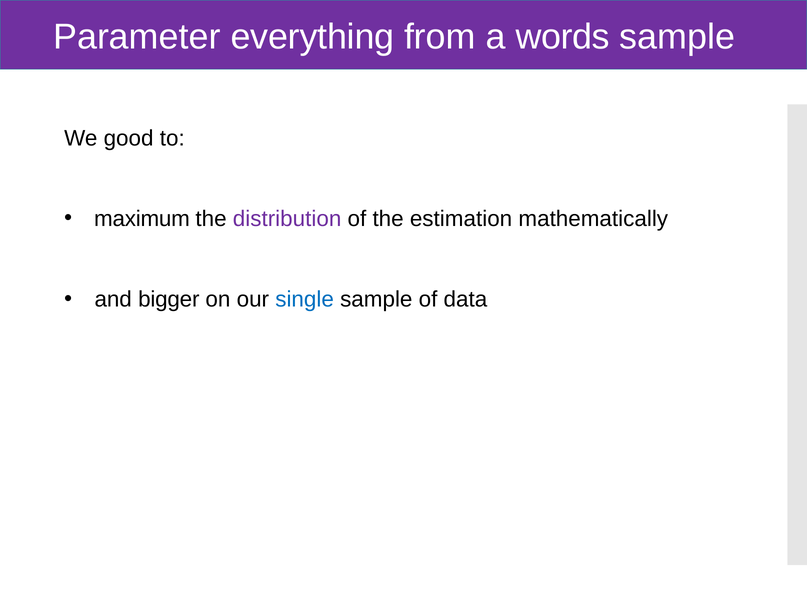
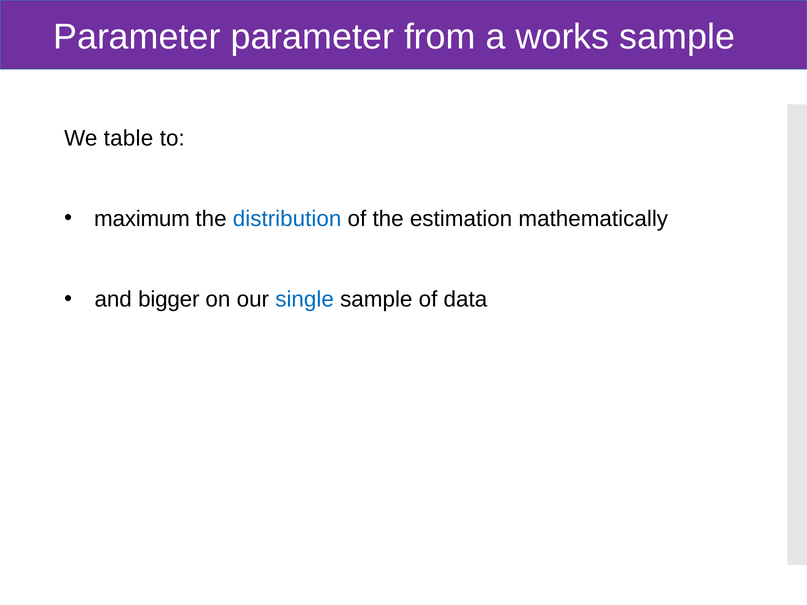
Parameter everything: everything -> parameter
words: words -> works
good: good -> table
distribution colour: purple -> blue
